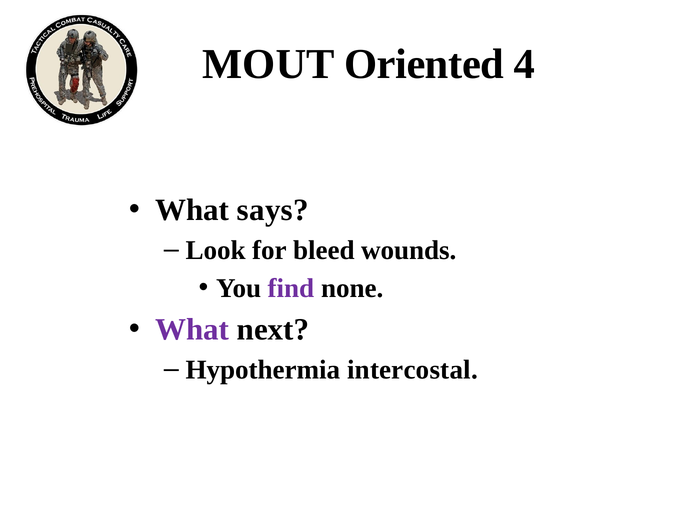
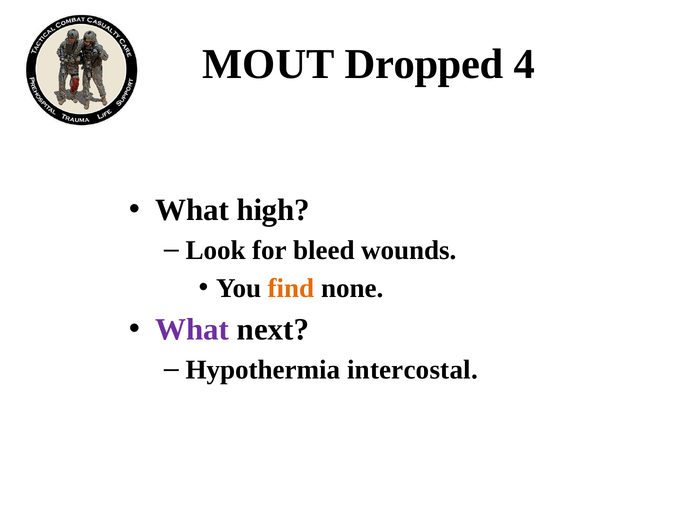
Oriented: Oriented -> Dropped
says: says -> high
find colour: purple -> orange
